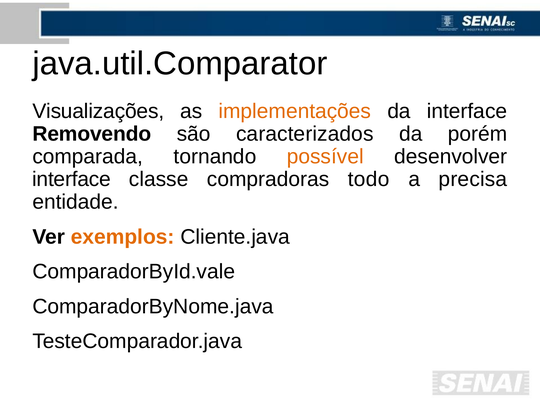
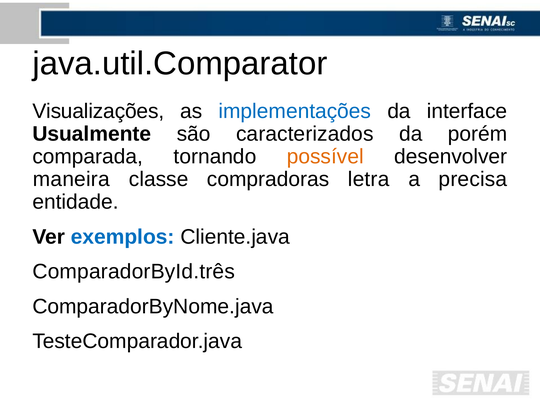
implementações colour: orange -> blue
Removendo: Removendo -> Usualmente
interface at (72, 179): interface -> maneira
todo: todo -> letra
exemplos colour: orange -> blue
ComparadorById.vale: ComparadorById.vale -> ComparadorById.três
